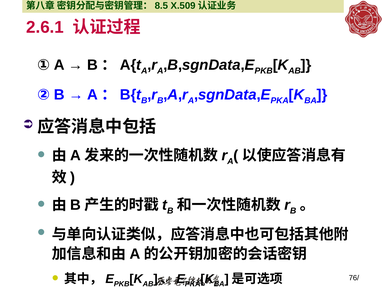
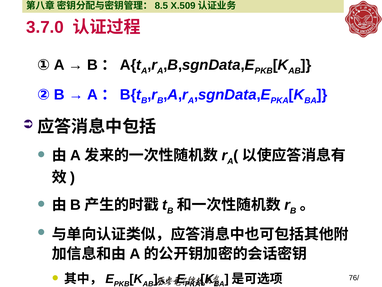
2.6.1: 2.6.1 -> 3.7.0
